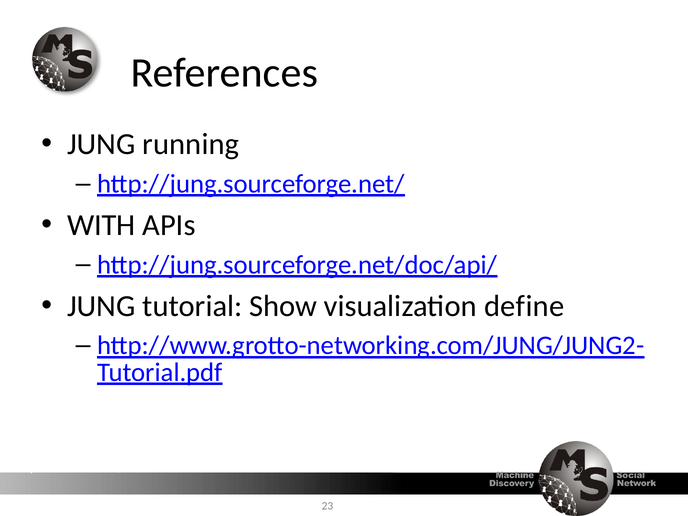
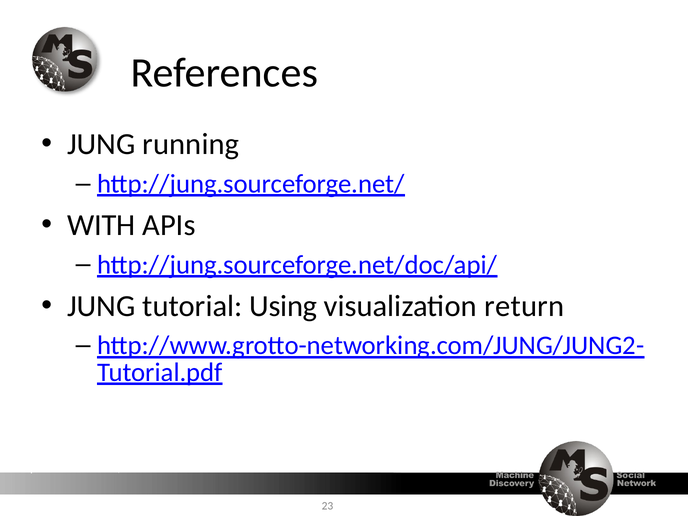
Show: Show -> Using
define: define -> return
